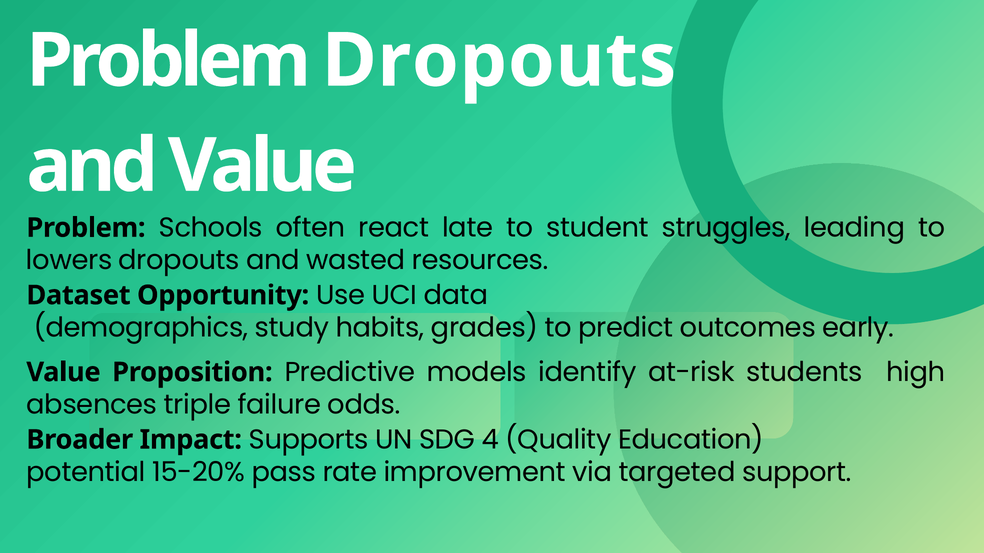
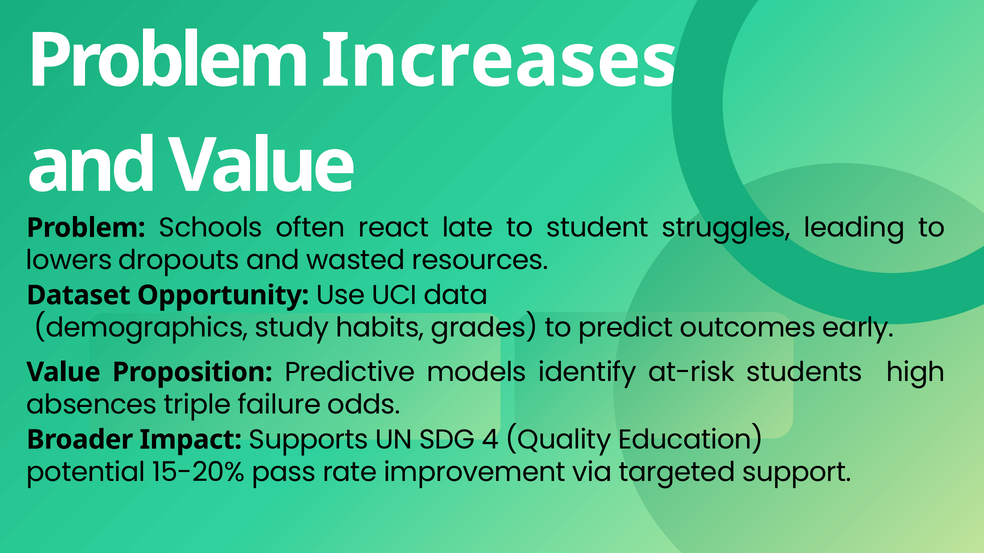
Problem Dropouts: Dropouts -> Increases
